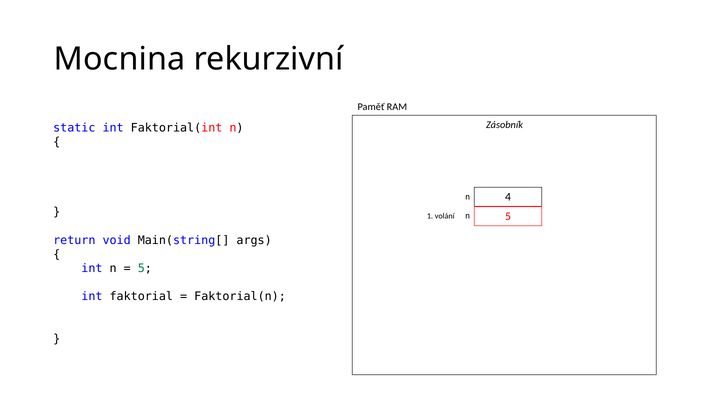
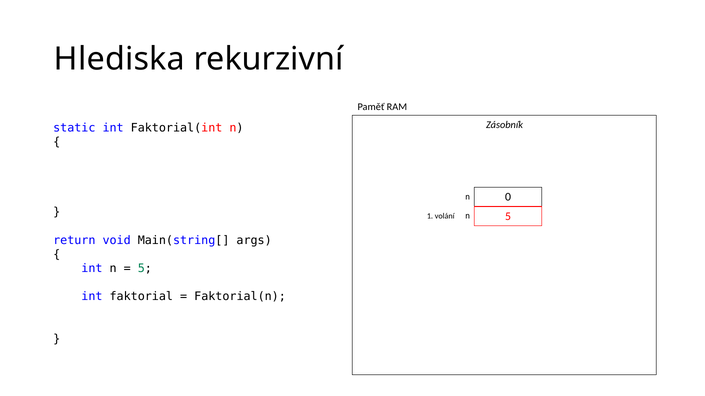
Mocnina: Mocnina -> Hlediska
4: 4 -> 0
